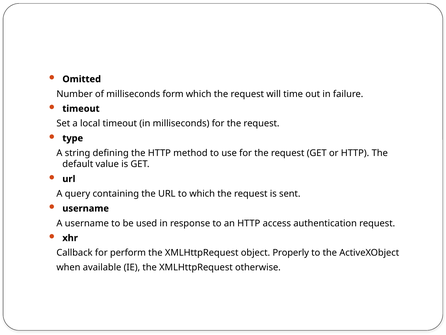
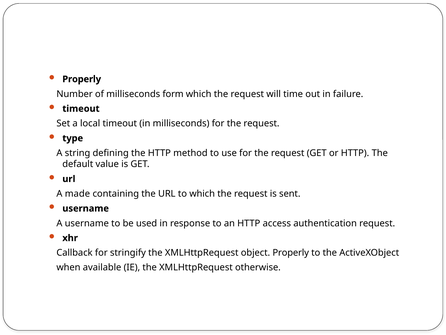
Omitted at (82, 79): Omitted -> Properly
query: query -> made
perform: perform -> stringify
